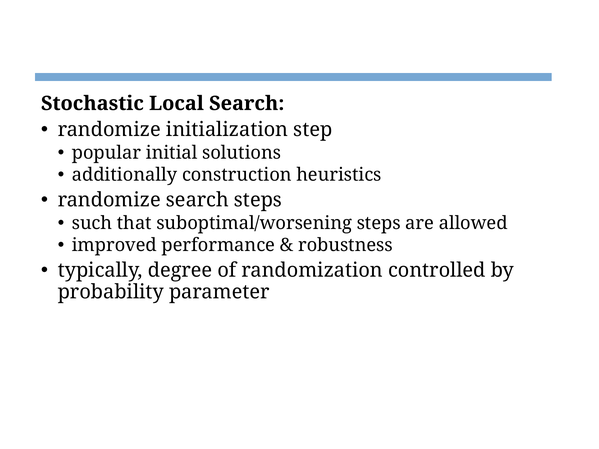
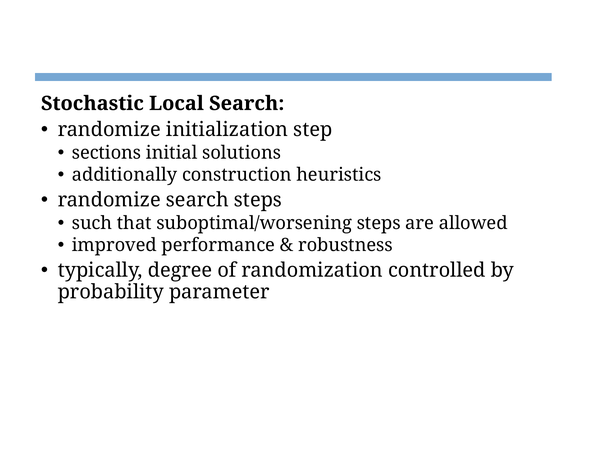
popular: popular -> sections
